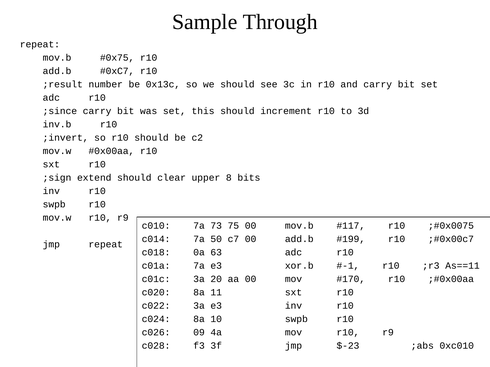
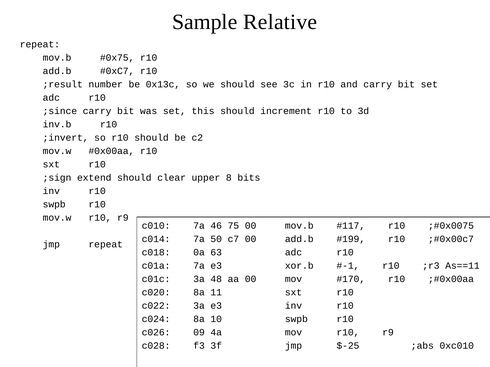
Through: Through -> Relative
73: 73 -> 46
20: 20 -> 48
$-23: $-23 -> $-25
